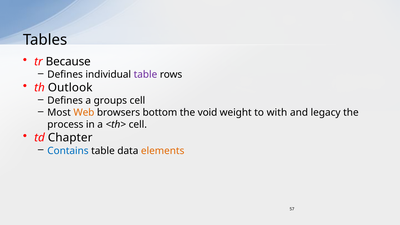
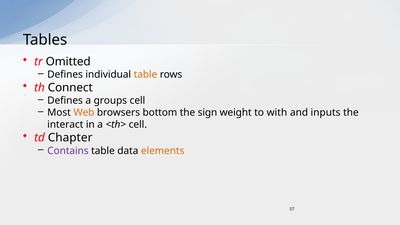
Because: Because -> Omitted
table at (145, 75) colour: purple -> orange
Outlook: Outlook -> Connect
void: void -> sign
legacy: legacy -> inputs
process: process -> interact
Contains colour: blue -> purple
